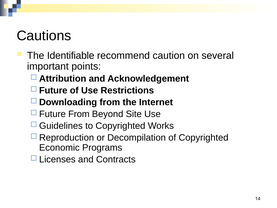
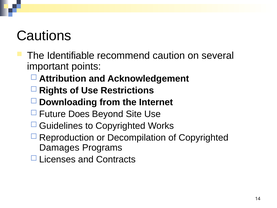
Future at (53, 90): Future -> Rights
Future From: From -> Does
Economic: Economic -> Damages
